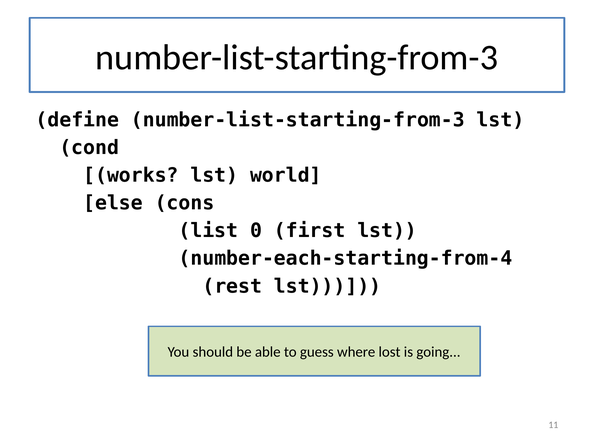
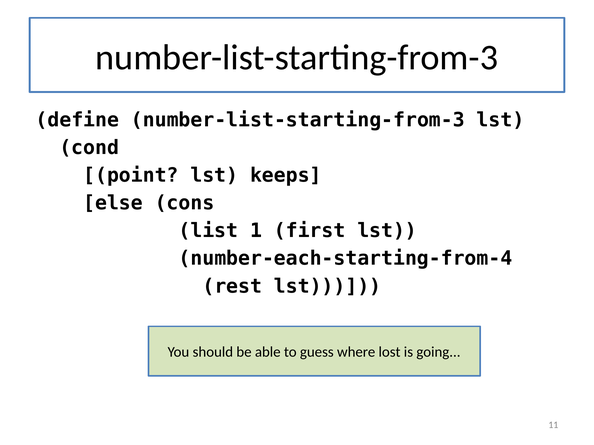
works: works -> point
world: world -> keeps
0: 0 -> 1
